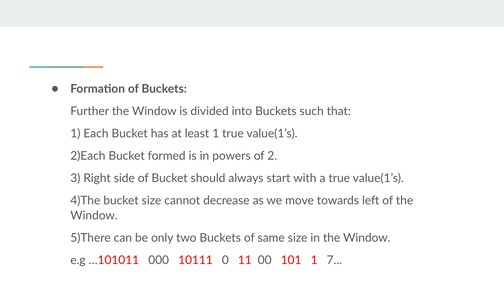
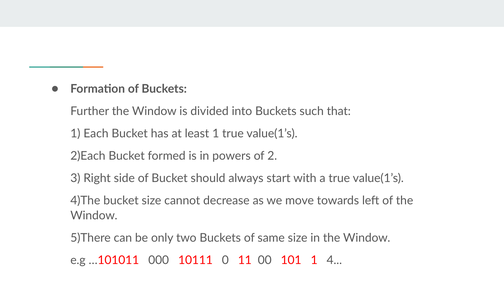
7: 7 -> 4
